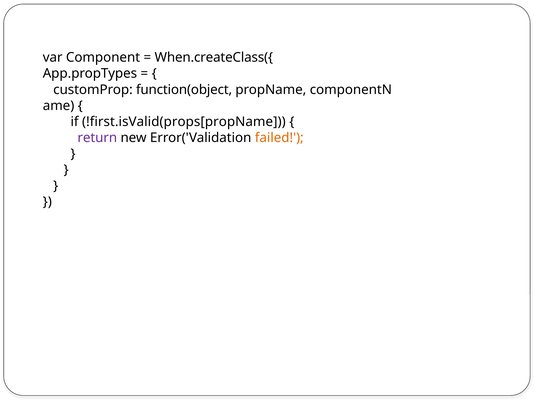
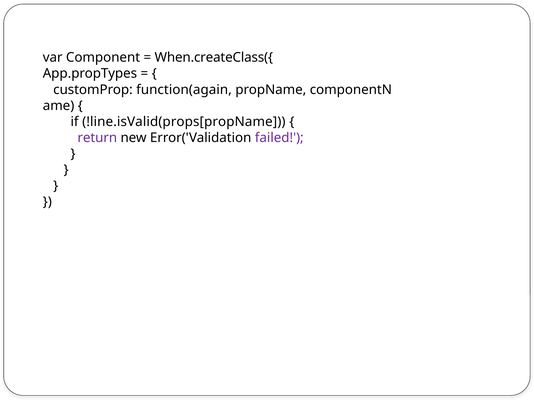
function(object: function(object -> function(again
!first.isValid(props[propName: !first.isValid(props[propName -> !line.isValid(props[propName
failed colour: orange -> purple
